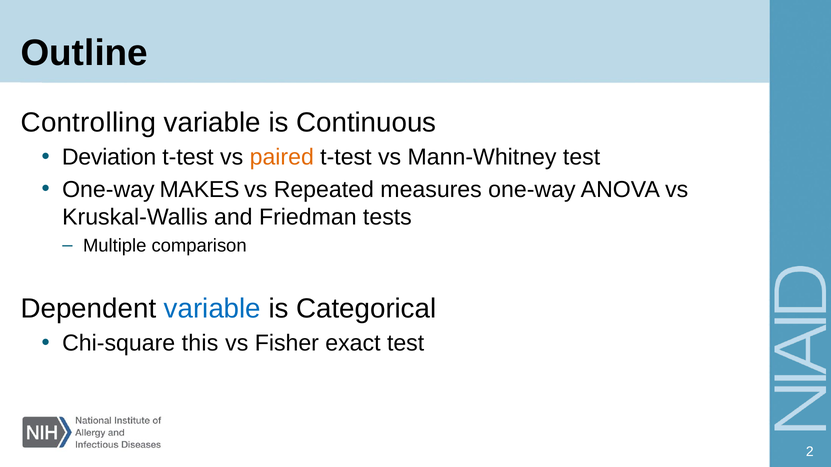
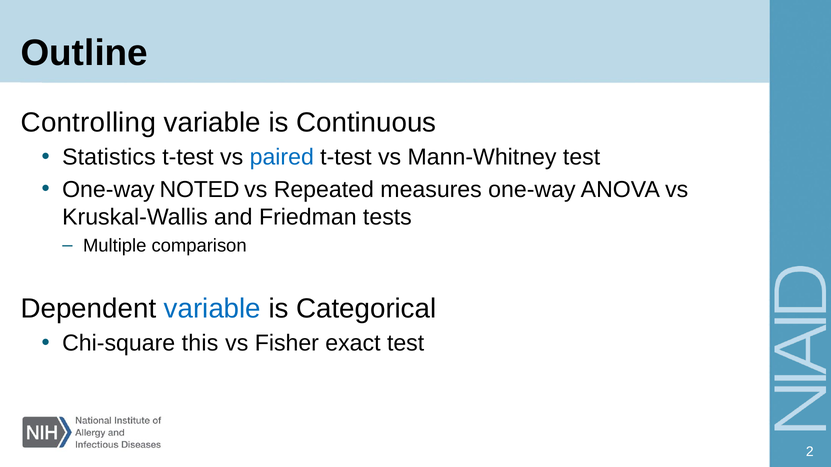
Deviation: Deviation -> Statistics
paired colour: orange -> blue
MAKES: MAKES -> NOTED
